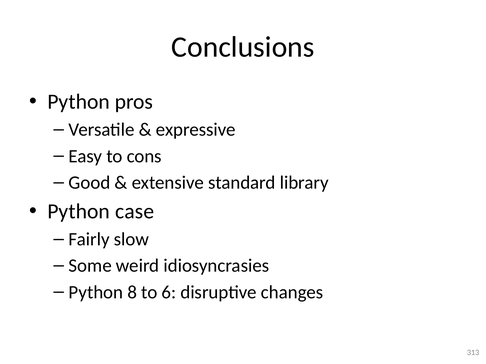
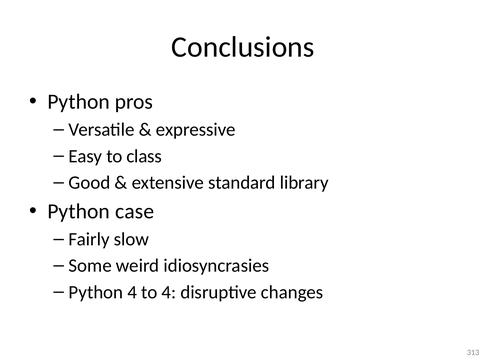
cons: cons -> class
Python 8: 8 -> 4
to 6: 6 -> 4
